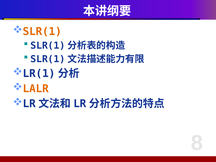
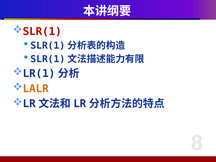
SLR(1 colour: orange -> red
